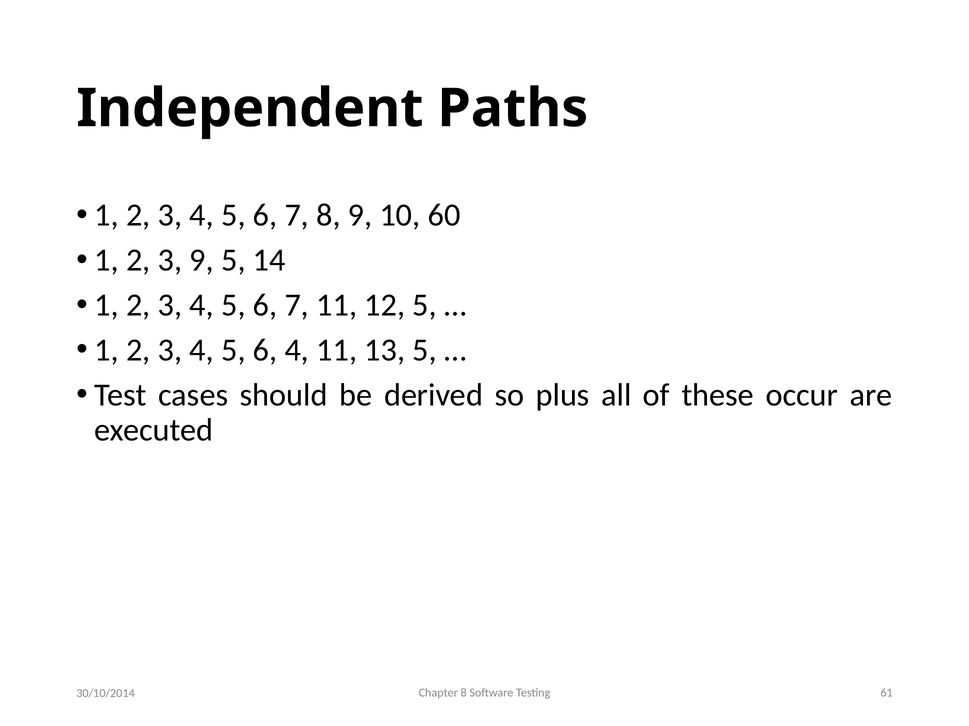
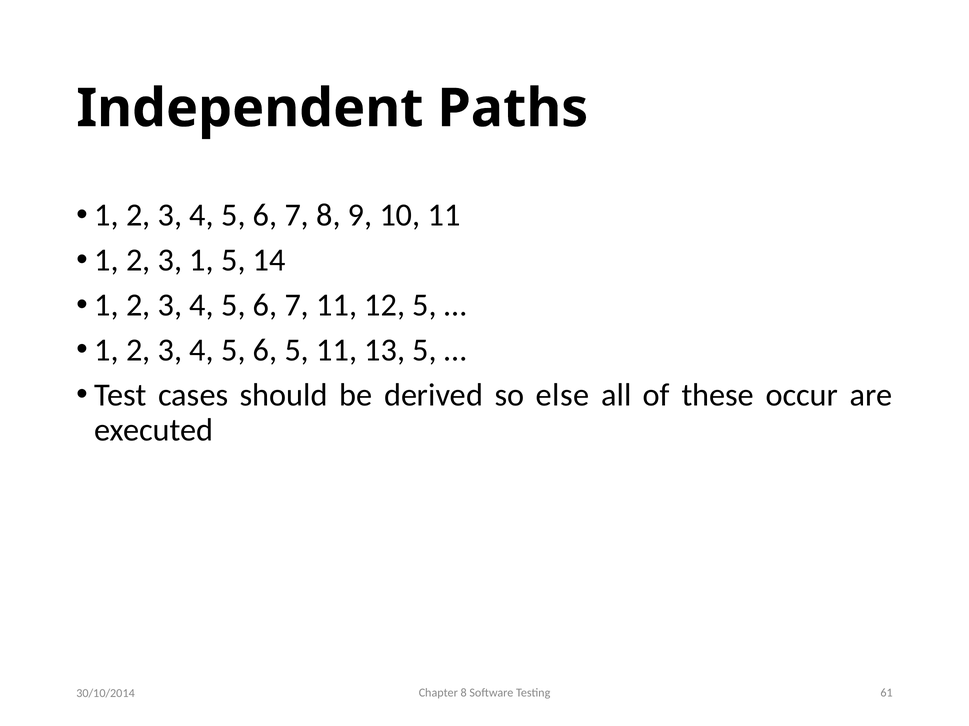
10 60: 60 -> 11
3 9: 9 -> 1
6 4: 4 -> 5
plus: plus -> else
